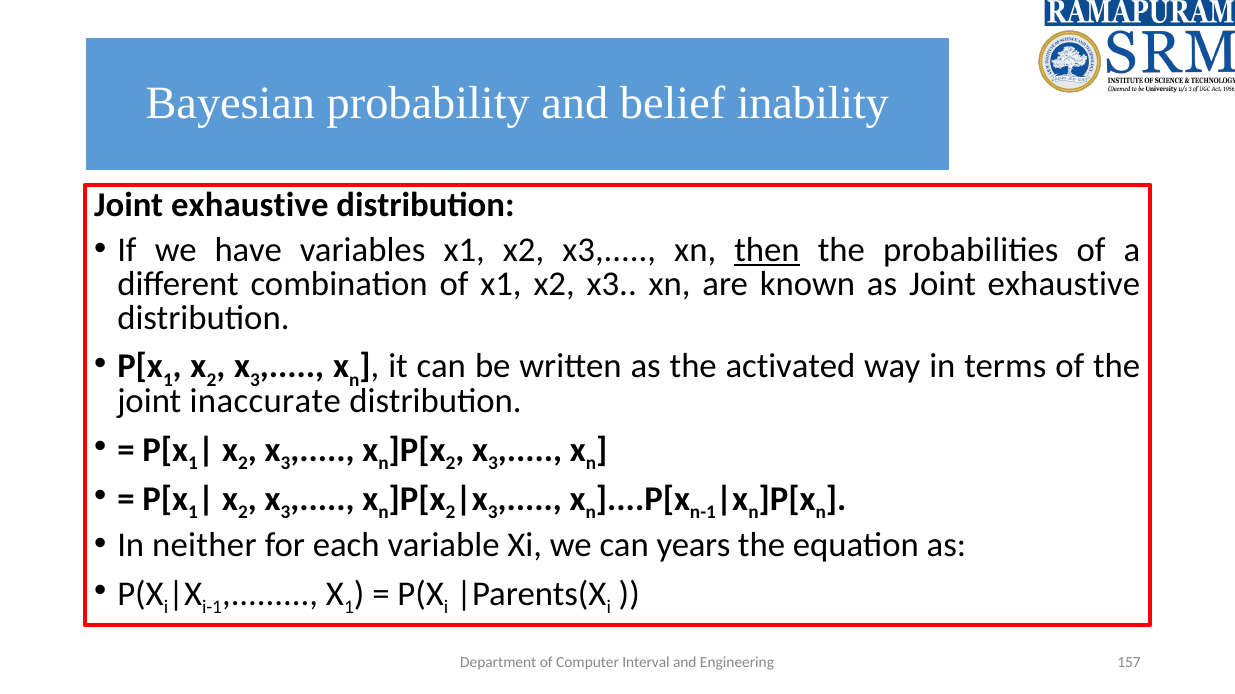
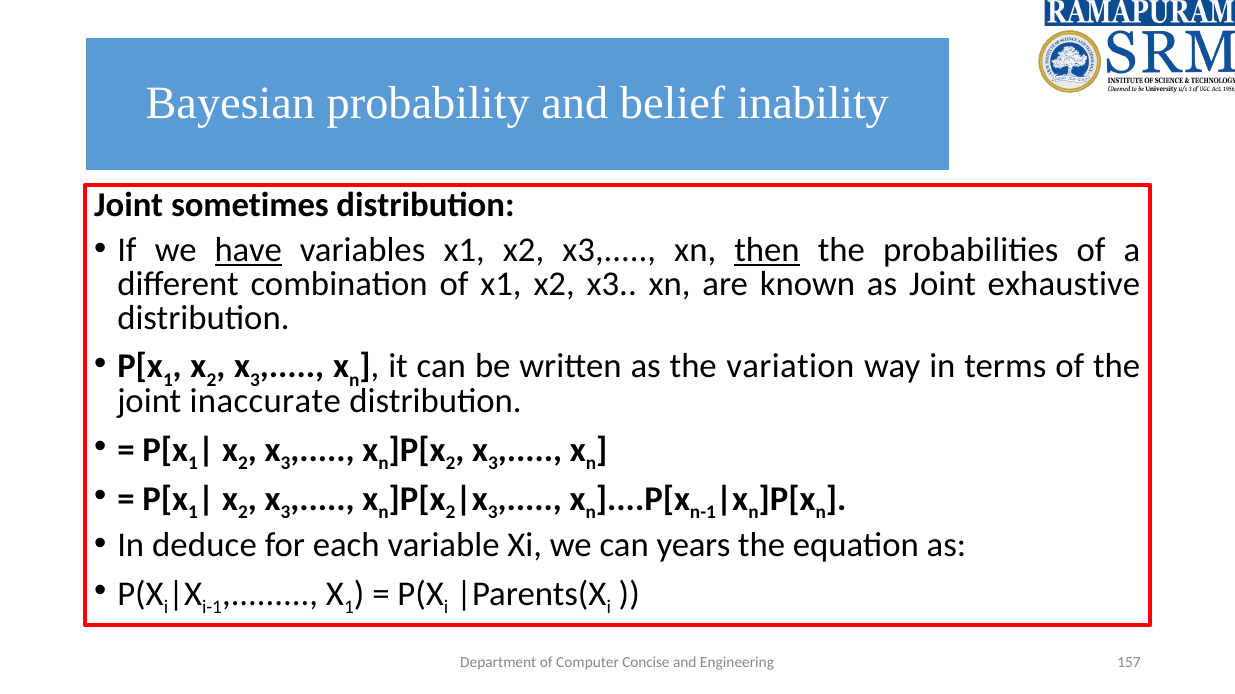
exhaustive at (250, 205): exhaustive -> sometimes
have underline: none -> present
activated: activated -> variation
neither: neither -> deduce
Interval: Interval -> Concise
